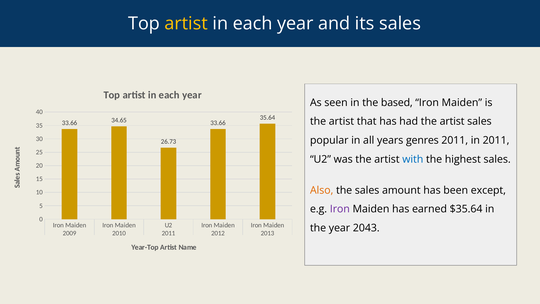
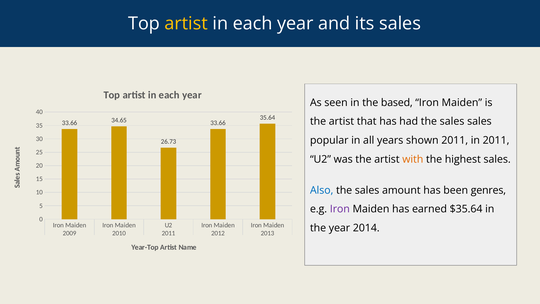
had the artist: artist -> sales
genres: genres -> shown
with colour: blue -> orange
Also colour: orange -> blue
except: except -> genres
2043: 2043 -> 2014
